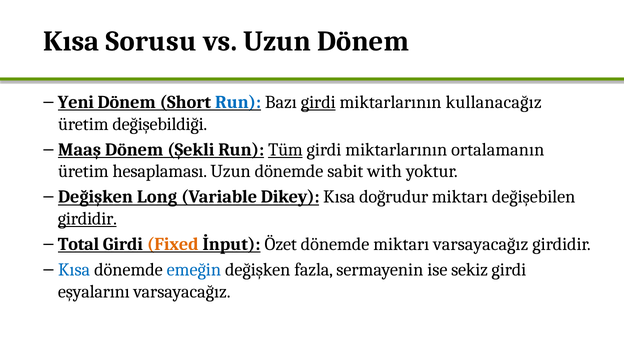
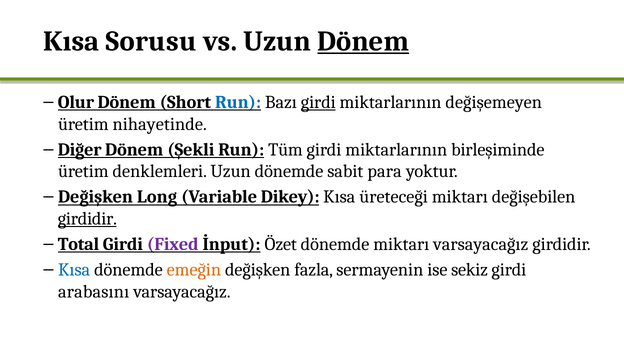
Dönem at (363, 41) underline: none -> present
Yeni: Yeni -> Olur
kullanacağız: kullanacağız -> değişemeyen
değişebildiği: değişebildiği -> nihayetinde
Maaş: Maaş -> Diğer
Tüm underline: present -> none
ortalamanın: ortalamanın -> birleşiminde
hesaplaması: hesaplaması -> denklemleri
with: with -> para
doğrudur: doğrudur -> üreteceği
Fixed colour: orange -> purple
emeğin colour: blue -> orange
eşyalarını: eşyalarını -> arabasını
